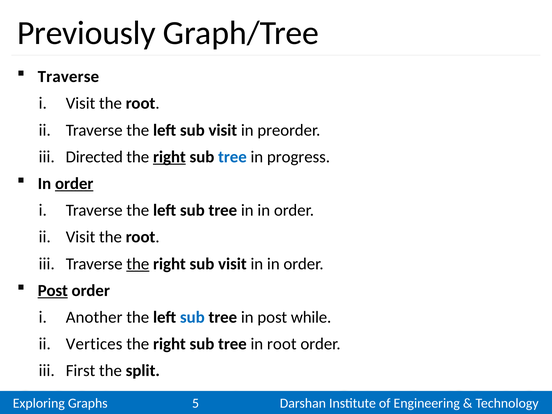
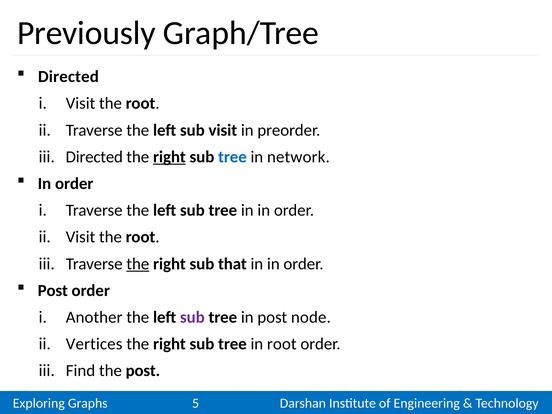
Traverse at (68, 77): Traverse -> Directed
progress: progress -> network
order at (74, 184) underline: present -> none
right sub visit: visit -> that
Post at (53, 291) underline: present -> none
sub at (192, 317) colour: blue -> purple
while: while -> node
First: First -> Find
the split: split -> post
